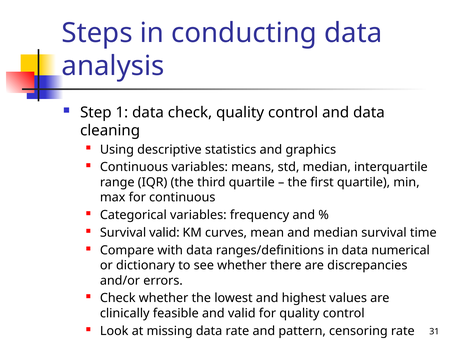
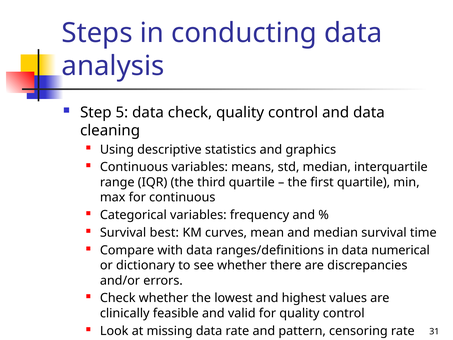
1: 1 -> 5
Survival valid: valid -> best
